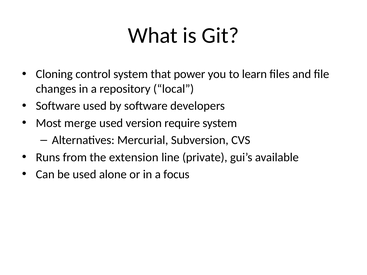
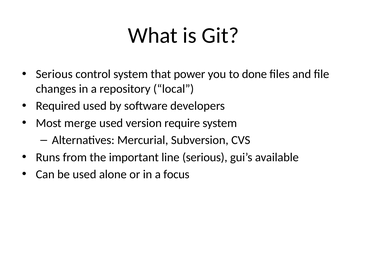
Cloning at (54, 74): Cloning -> Serious
learn: learn -> done
Software at (58, 106): Software -> Required
extension: extension -> important
line private: private -> serious
